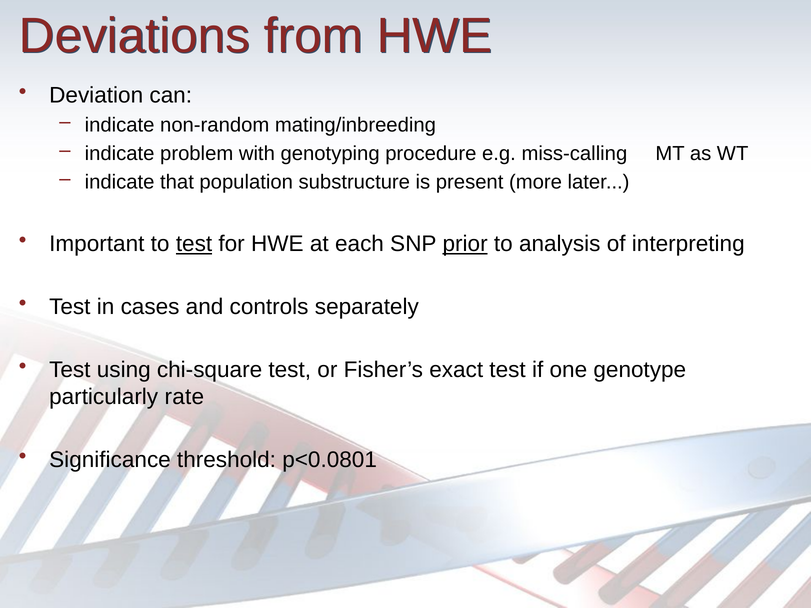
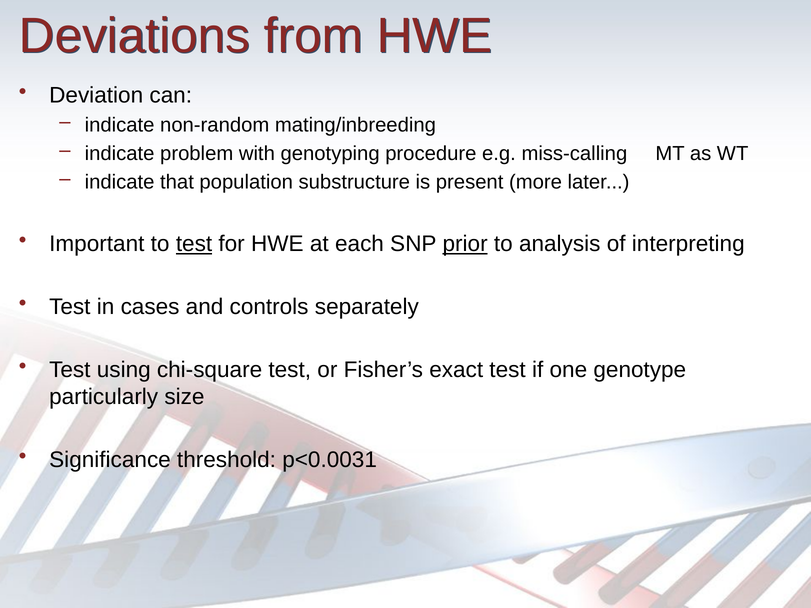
rate: rate -> size
p<0.0801: p<0.0801 -> p<0.0031
